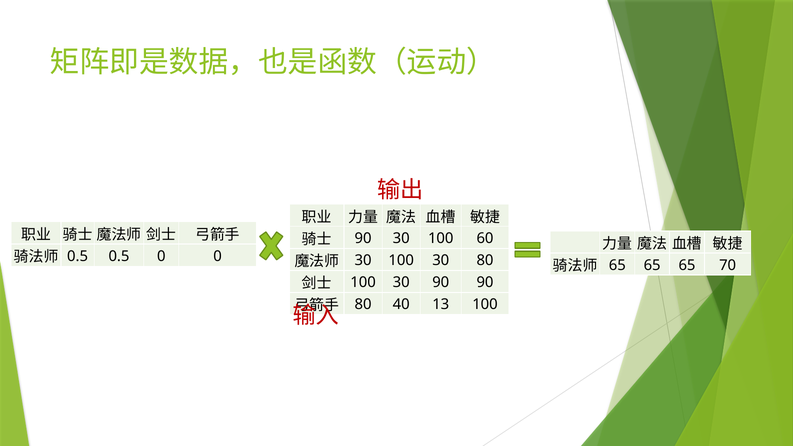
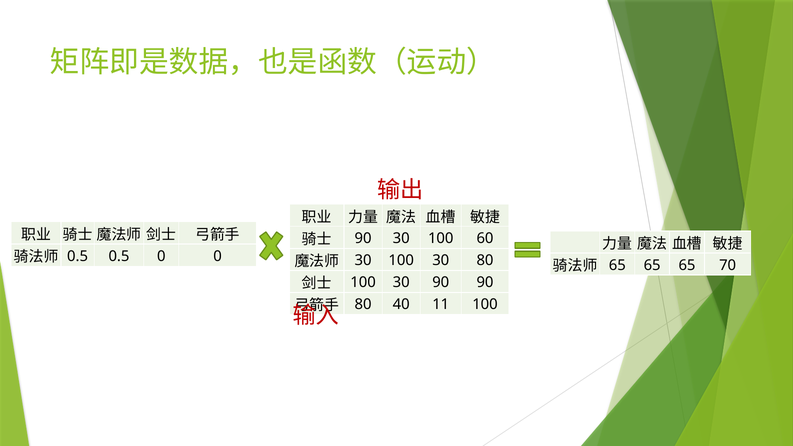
13: 13 -> 11
